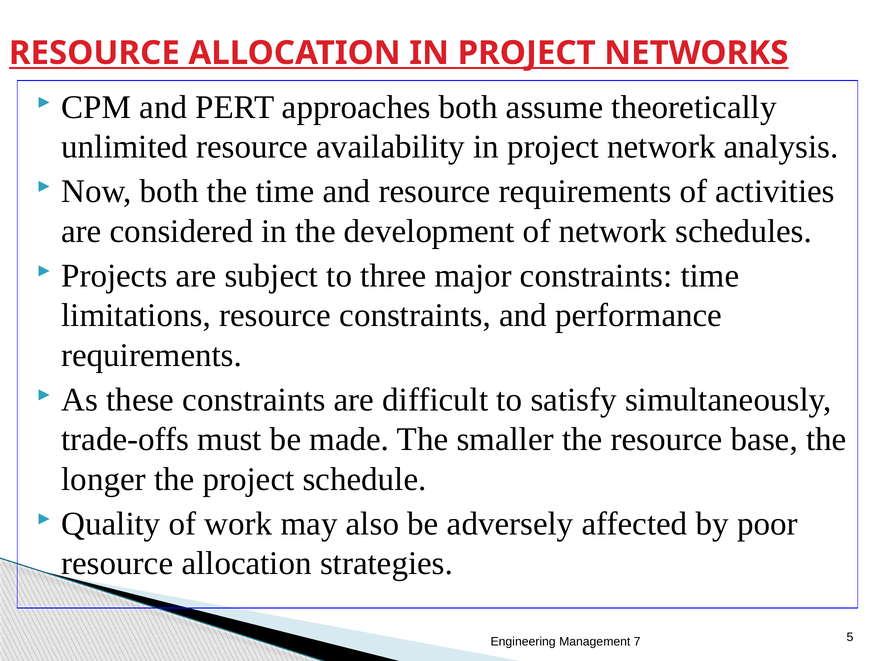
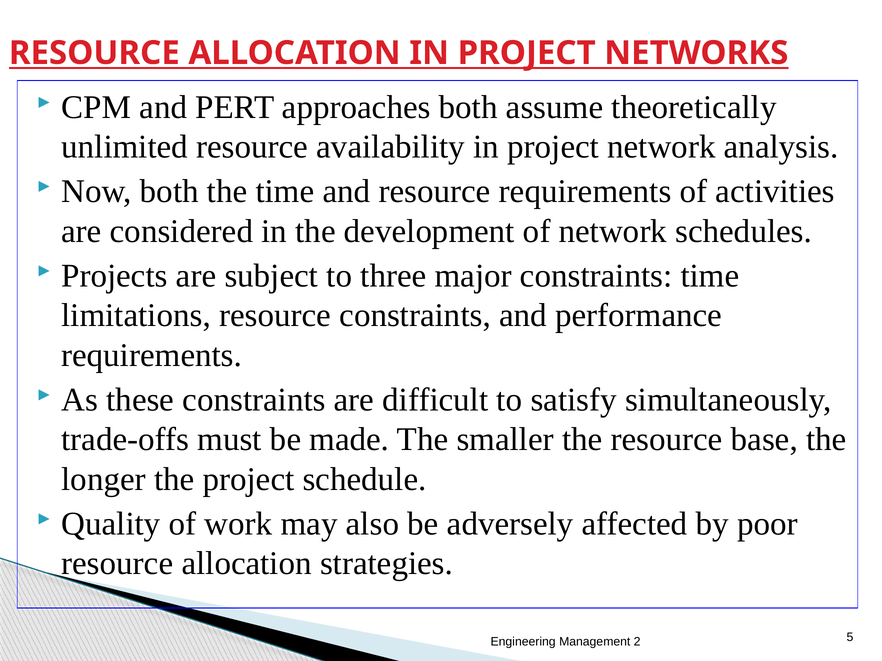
7: 7 -> 2
